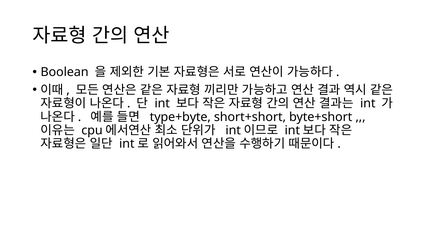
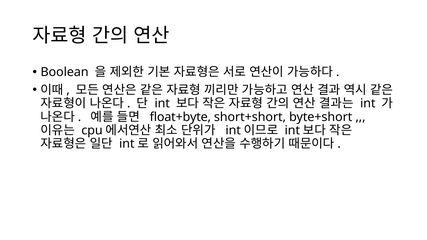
type+byte: type+byte -> float+byte
